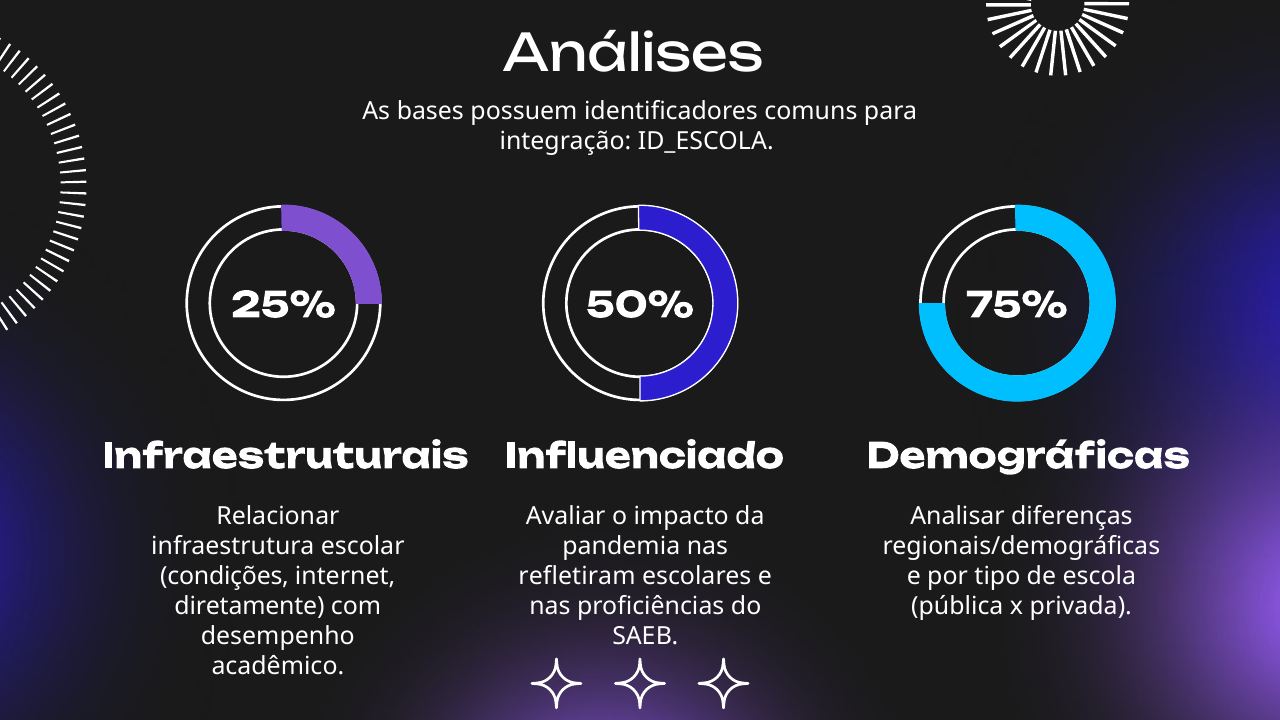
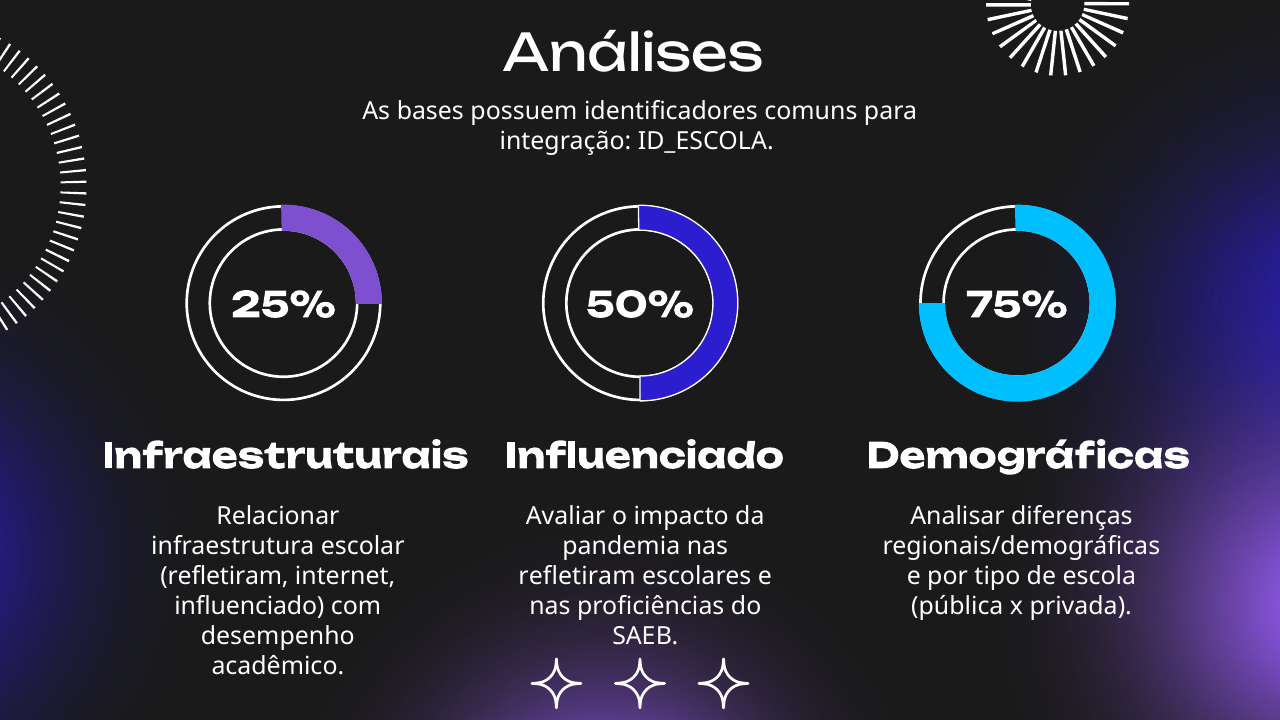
condições at (225, 576): condições -> refletiram
diretamente at (249, 606): diretamente -> influenciado
